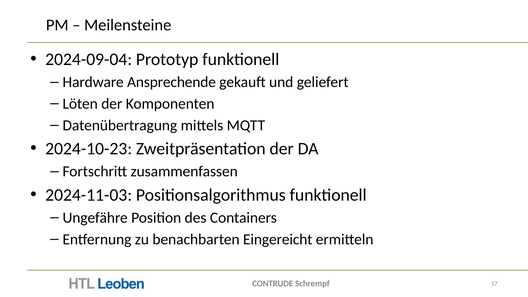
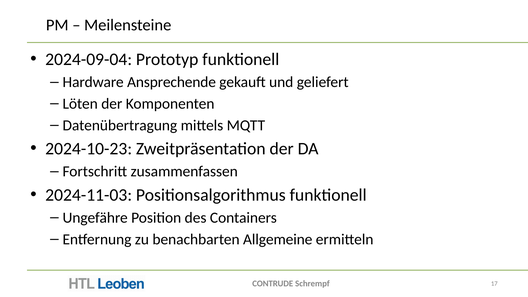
Eingereicht: Eingereicht -> Allgemeine
